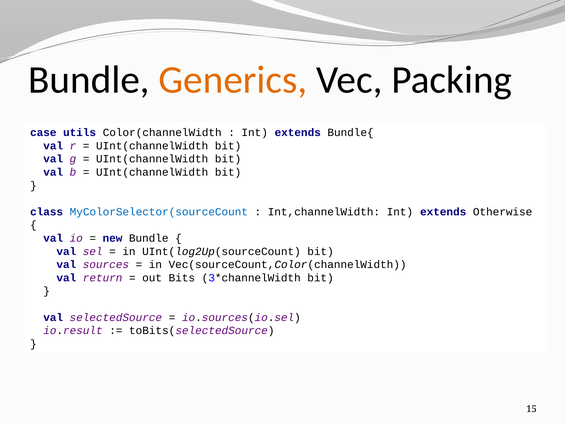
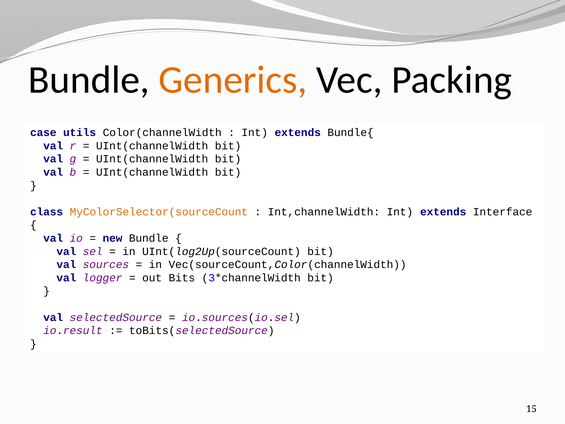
MyColorSelector(sourceCount colour: blue -> orange
Otherwise: Otherwise -> Interface
return: return -> logger
